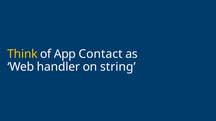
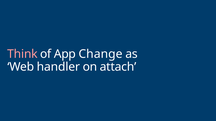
Think colour: yellow -> pink
Contact: Contact -> Change
string: string -> attach
